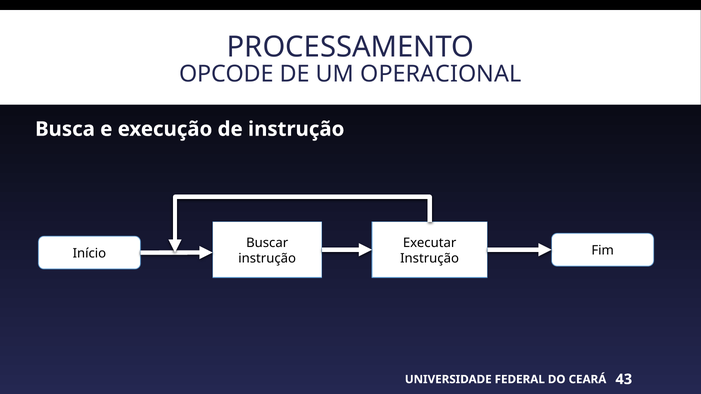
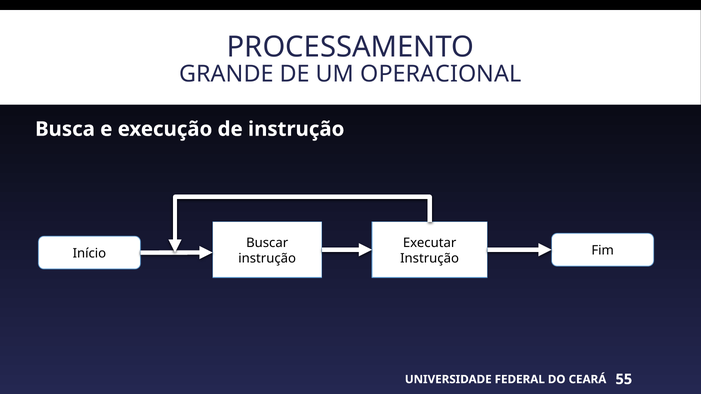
OPCODE: OPCODE -> GRANDE
43: 43 -> 55
